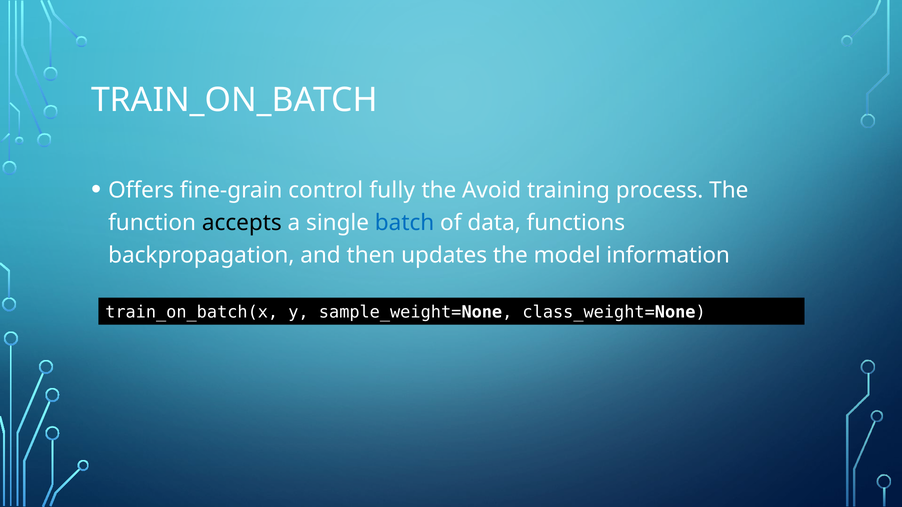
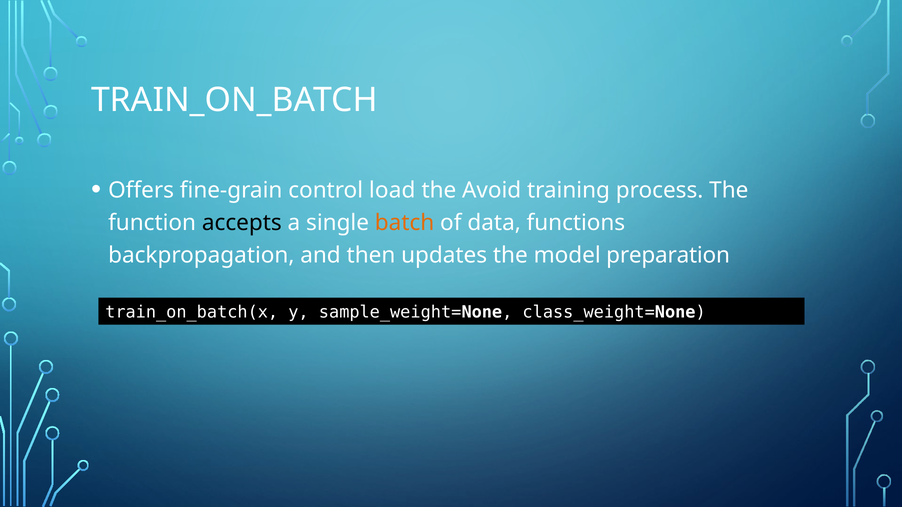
fully: fully -> load
batch colour: blue -> orange
information: information -> preparation
